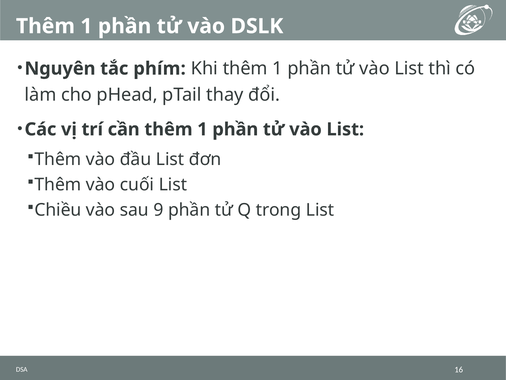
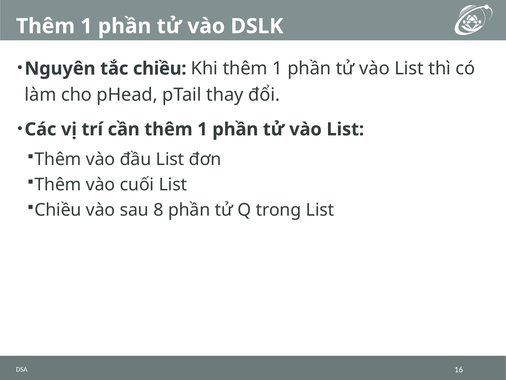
tắc phím: phím -> chiều
9: 9 -> 8
